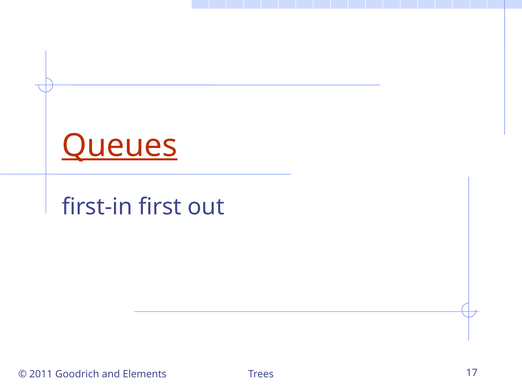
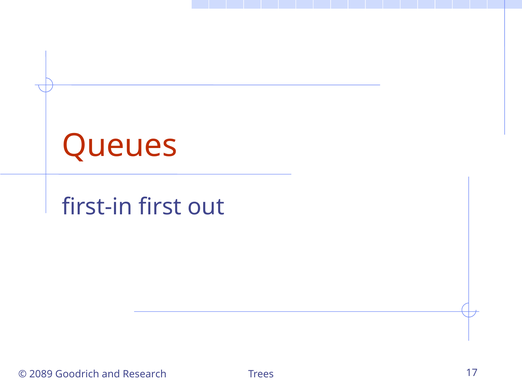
Queues underline: present -> none
2011: 2011 -> 2089
Elements: Elements -> Research
